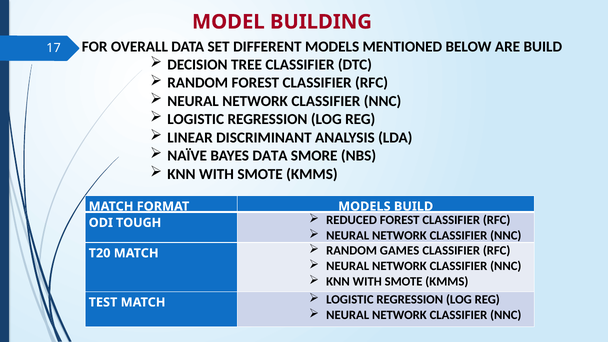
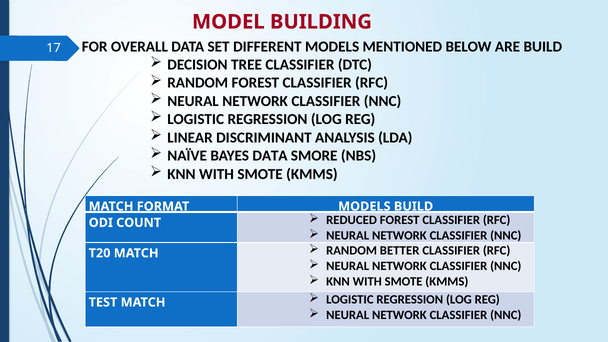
TOUGH: TOUGH -> COUNT
GAMES: GAMES -> BETTER
